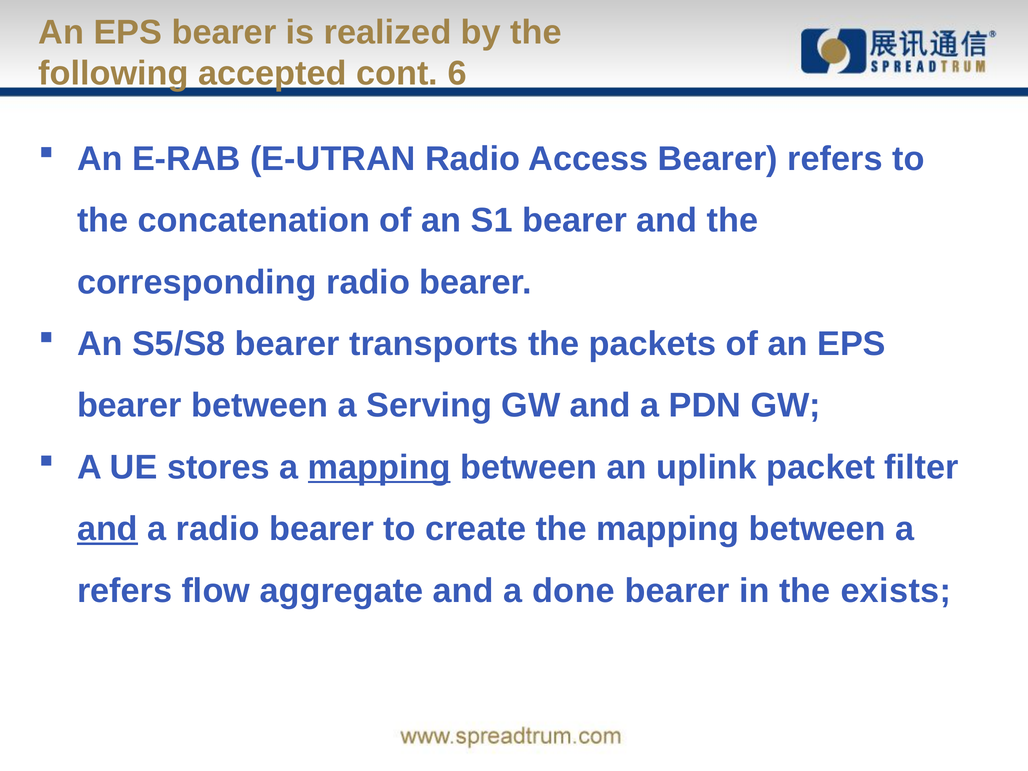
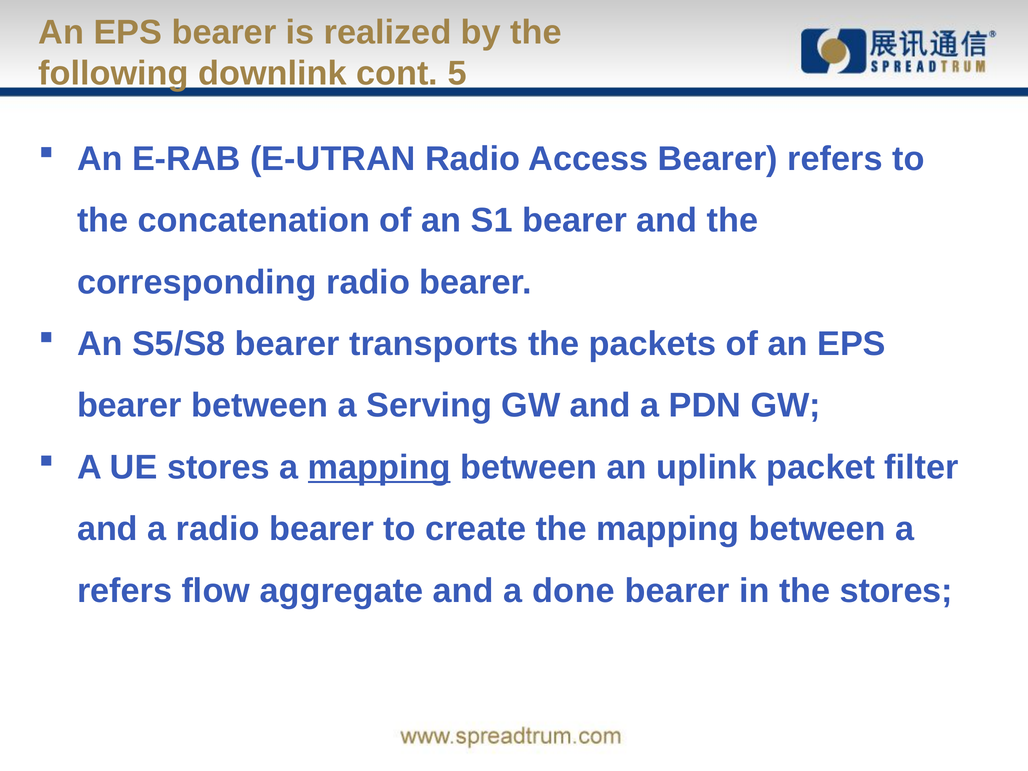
accepted: accepted -> downlink
6: 6 -> 5
and at (107, 529) underline: present -> none
the exists: exists -> stores
